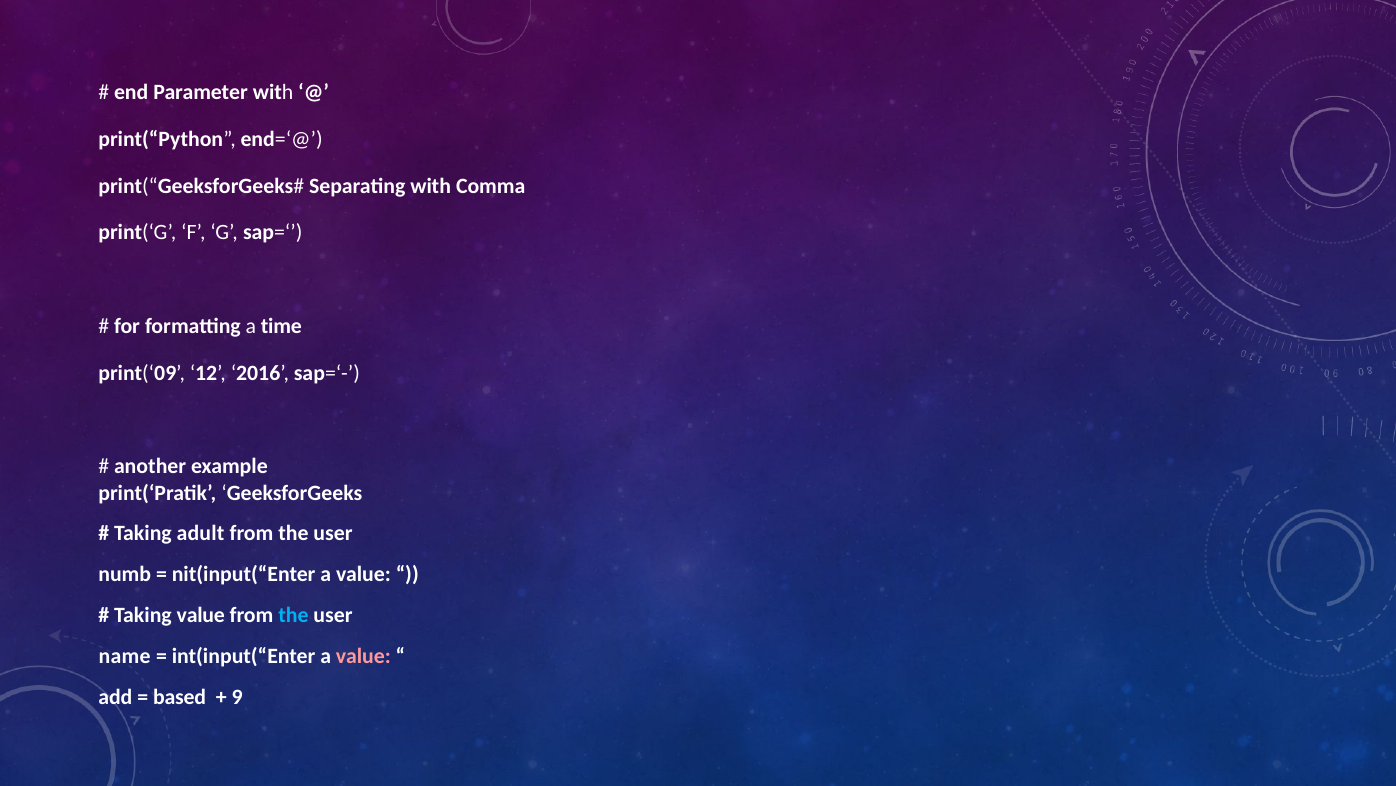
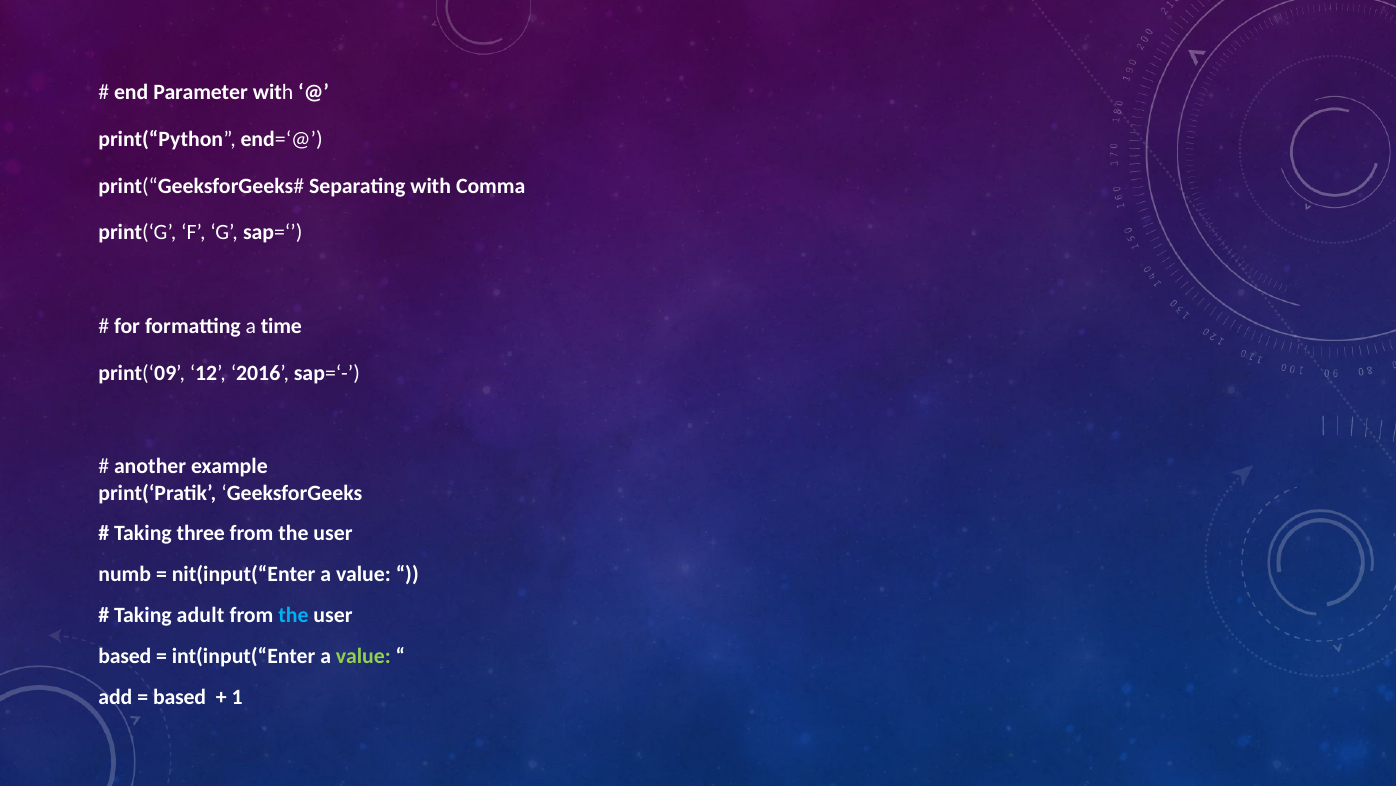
adult: adult -> three
Taking value: value -> adult
name at (125, 655): name -> based
value at (363, 655) colour: pink -> light green
9: 9 -> 1
